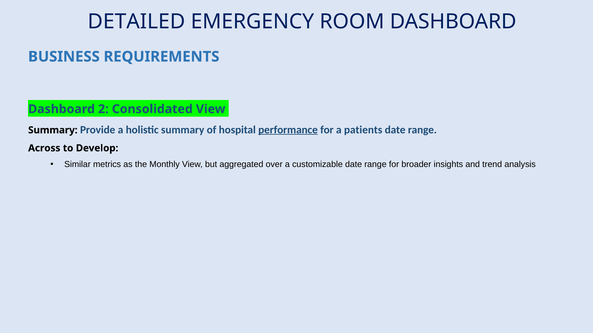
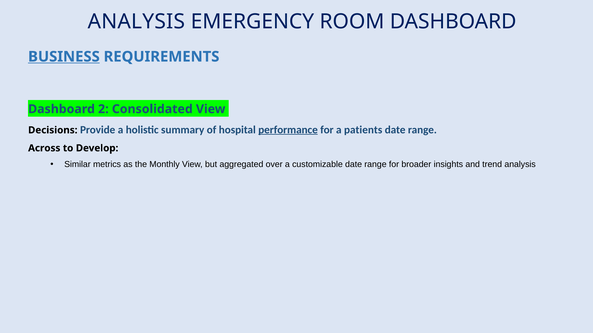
DETAILED at (136, 21): DETAILED -> ANALYSIS
BUSINESS underline: none -> present
Summary at (53, 130): Summary -> Decisions
